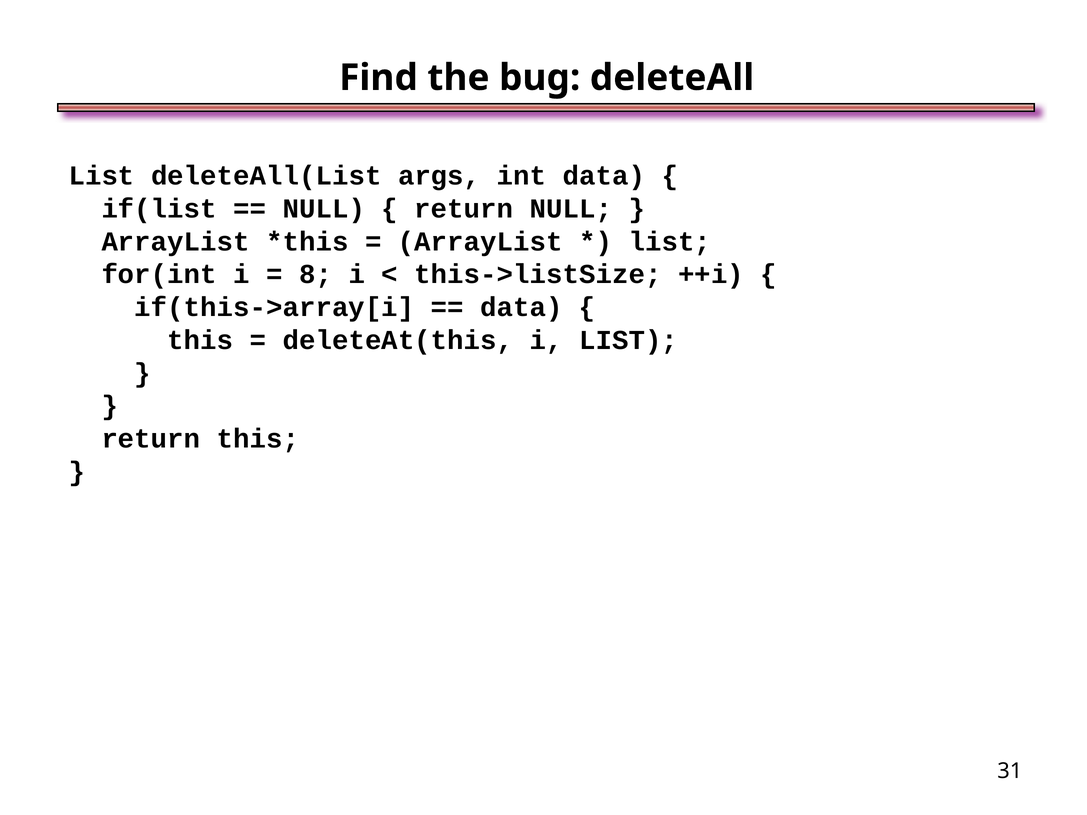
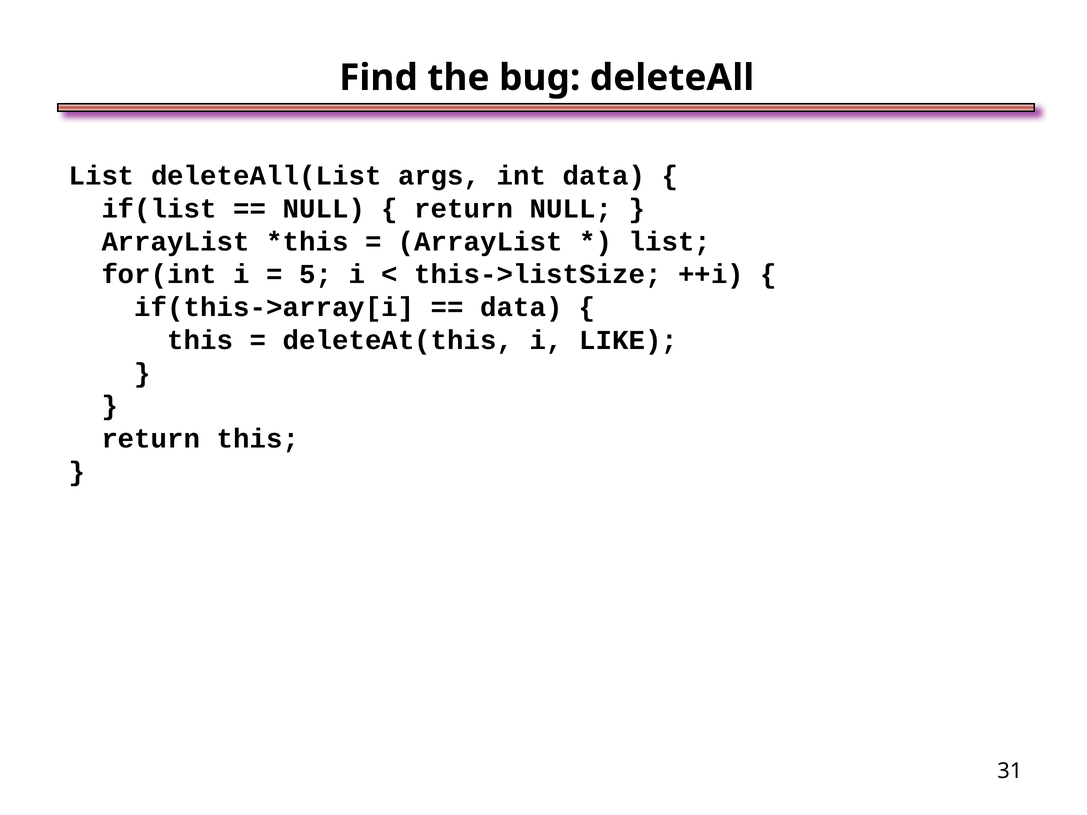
8: 8 -> 5
i LIST: LIST -> LIKE
